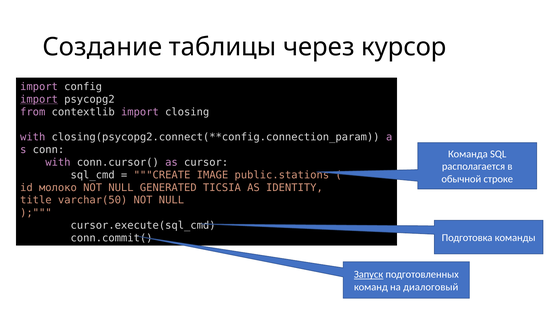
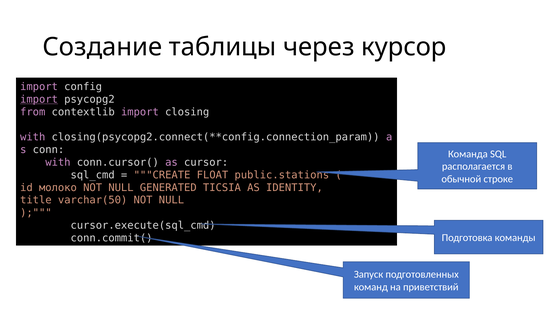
IMAGE: IMAGE -> FLOAT
Запуск underline: present -> none
диалоговый: диалоговый -> приветствий
